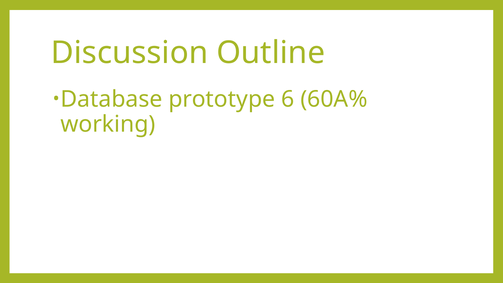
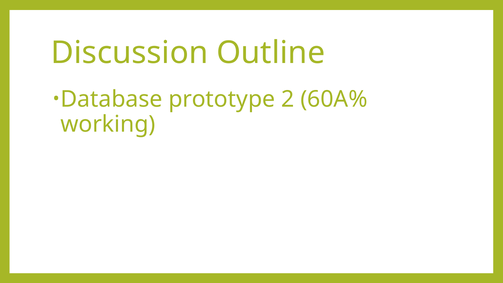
6: 6 -> 2
